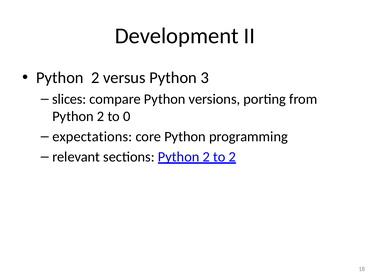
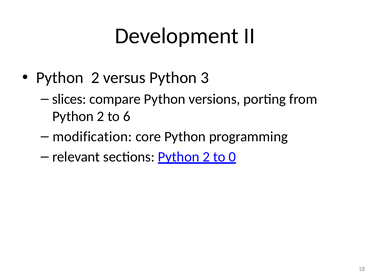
0: 0 -> 6
expectations: expectations -> modification
to 2: 2 -> 0
